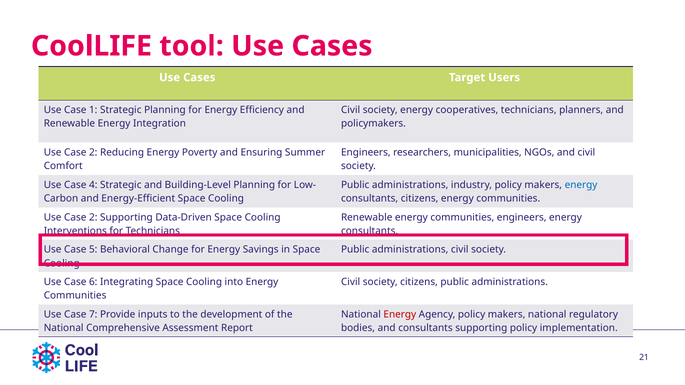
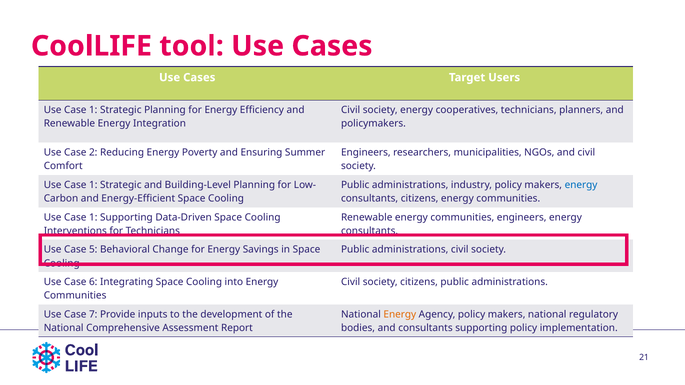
4 at (93, 185): 4 -> 1
2 at (93, 217): 2 -> 1
Energy at (400, 315) colour: red -> orange
